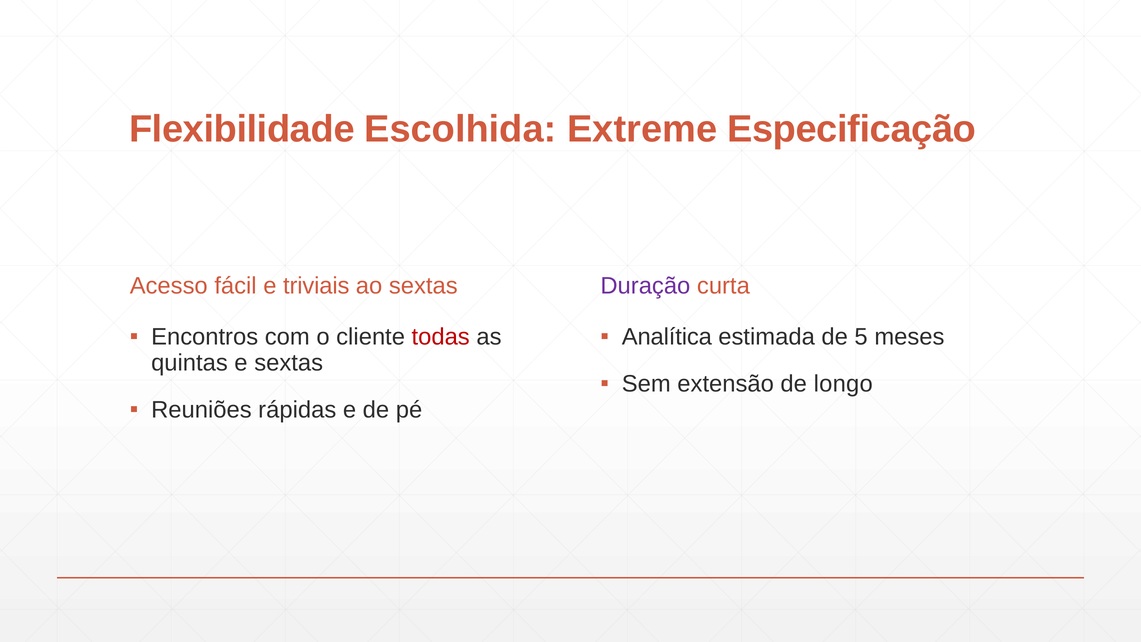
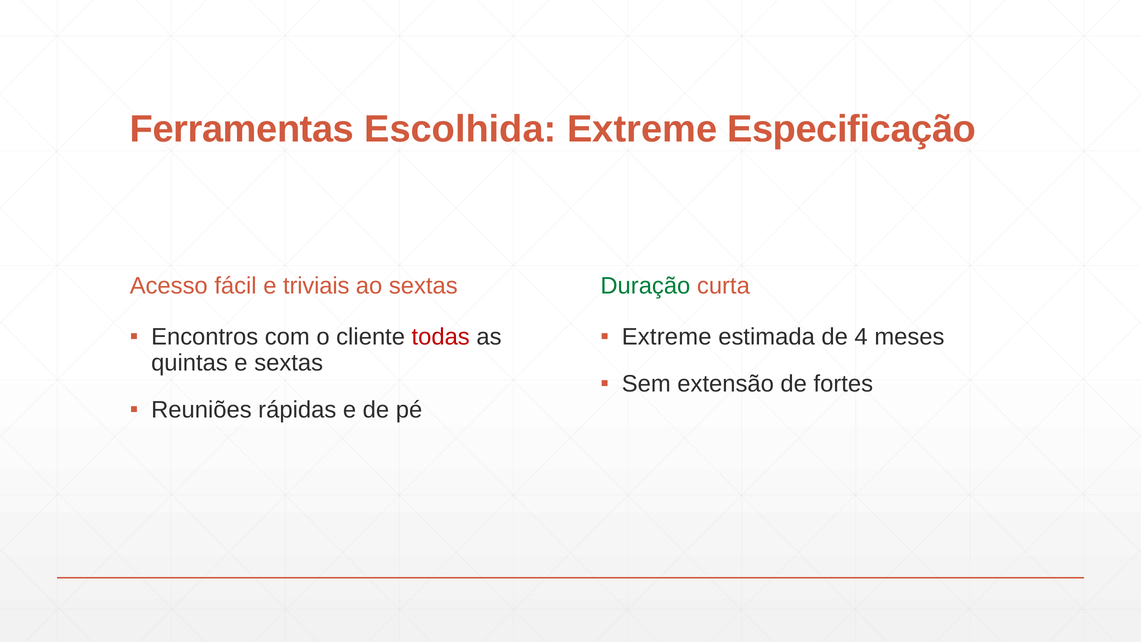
Flexibilidade: Flexibilidade -> Ferramentas
Duração colour: purple -> green
Analítica at (667, 337): Analítica -> Extreme
5: 5 -> 4
longo: longo -> fortes
